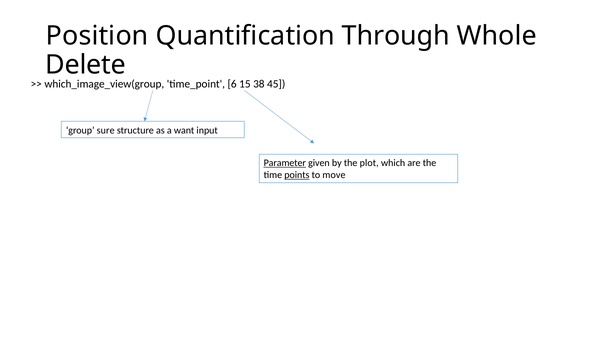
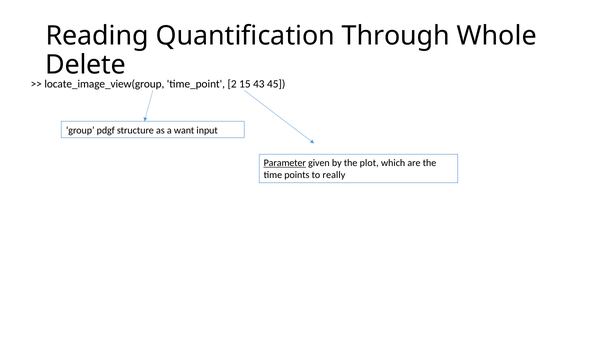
Position: Position -> Reading
which_image_view(group: which_image_view(group -> locate_image_view(group
6: 6 -> 2
38: 38 -> 43
sure: sure -> pdgf
points underline: present -> none
move: move -> really
